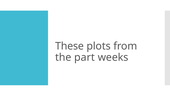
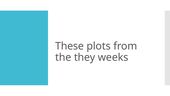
part: part -> they
